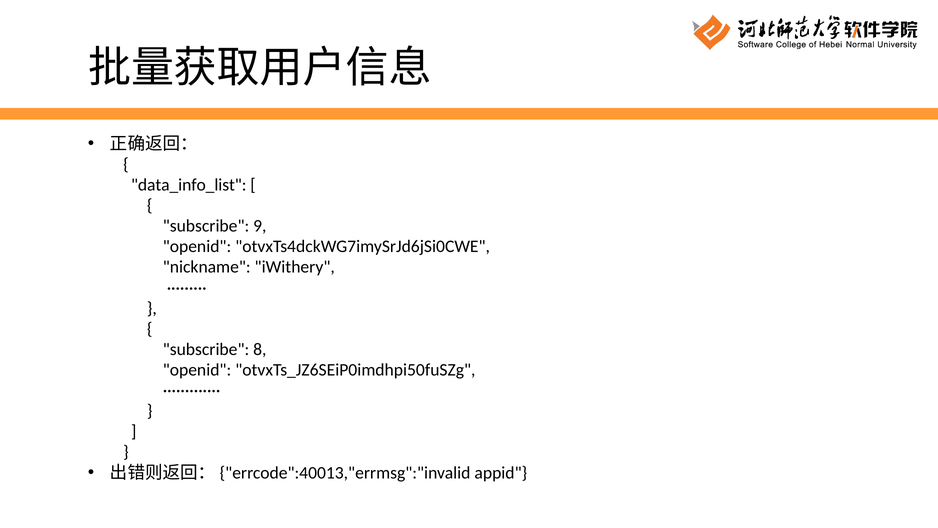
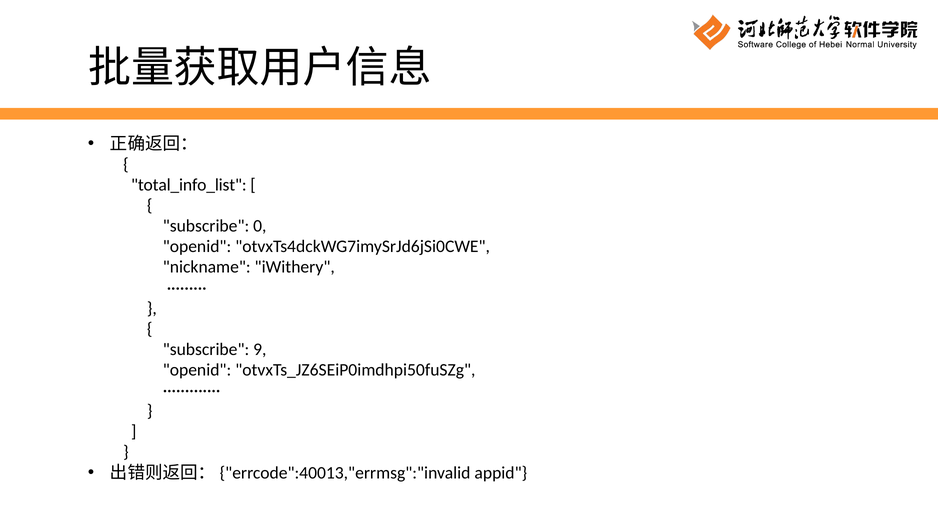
data_info_list: data_info_list -> total_info_list
9: 9 -> 0
8: 8 -> 9
